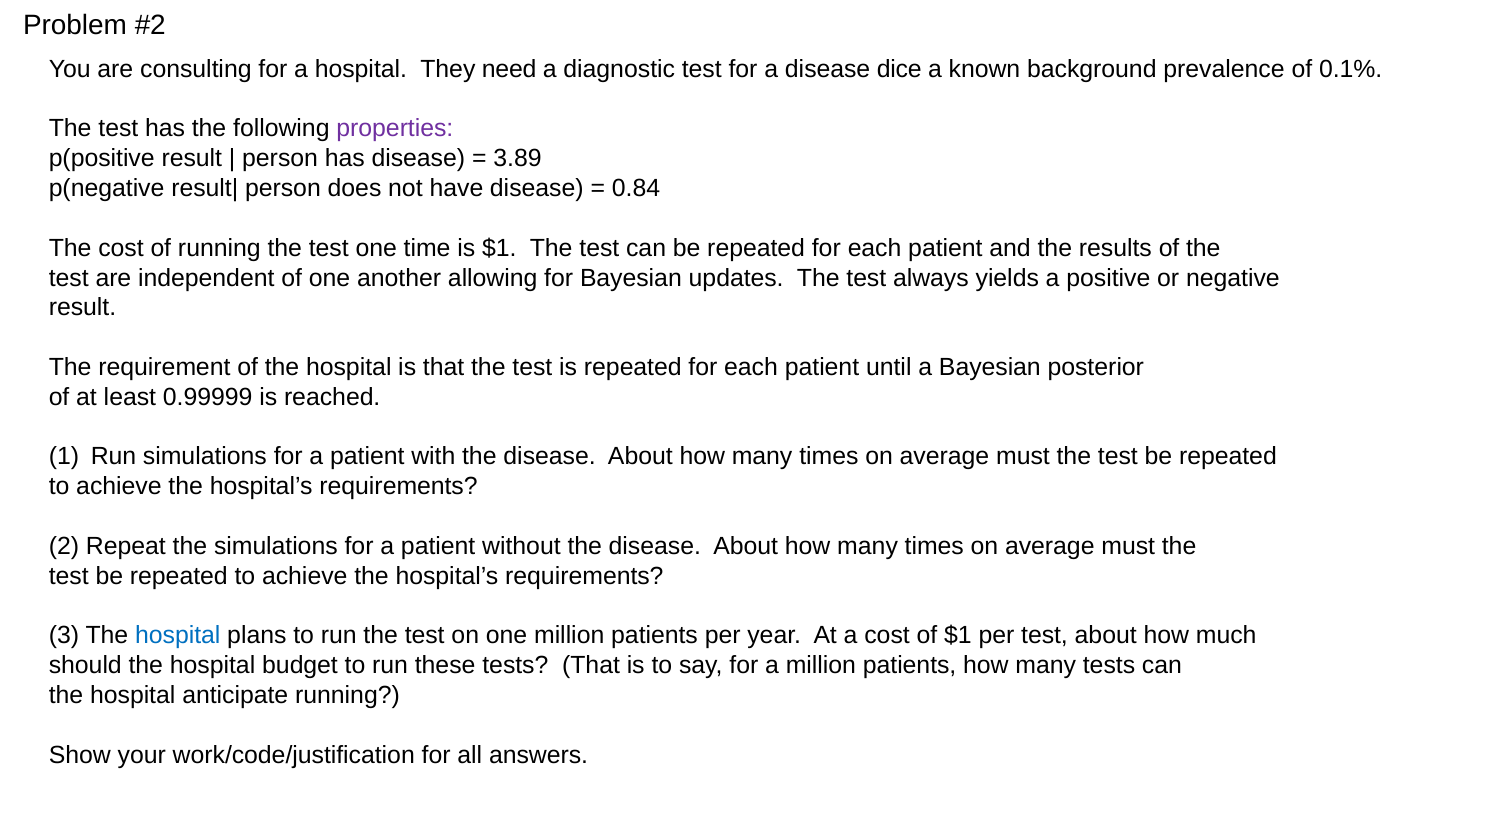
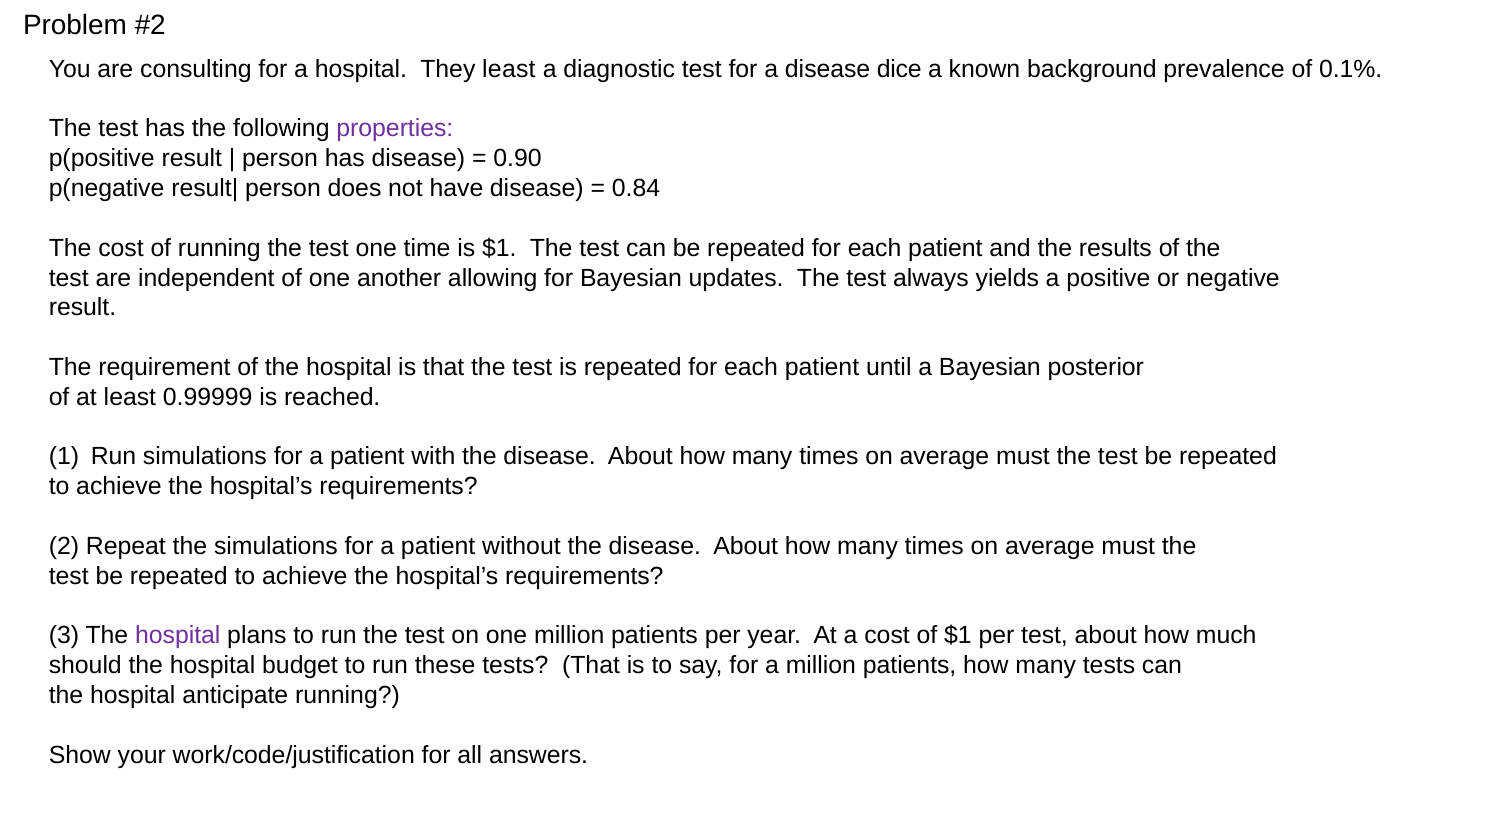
They need: need -> least
3.89: 3.89 -> 0.90
hospital at (178, 635) colour: blue -> purple
